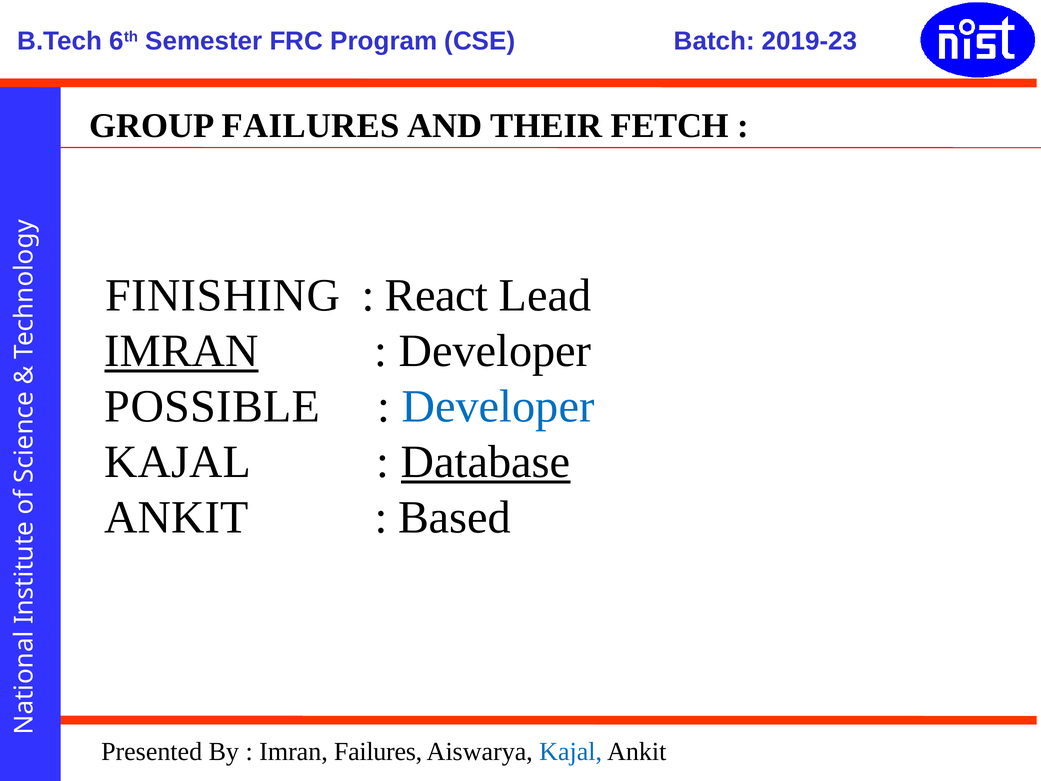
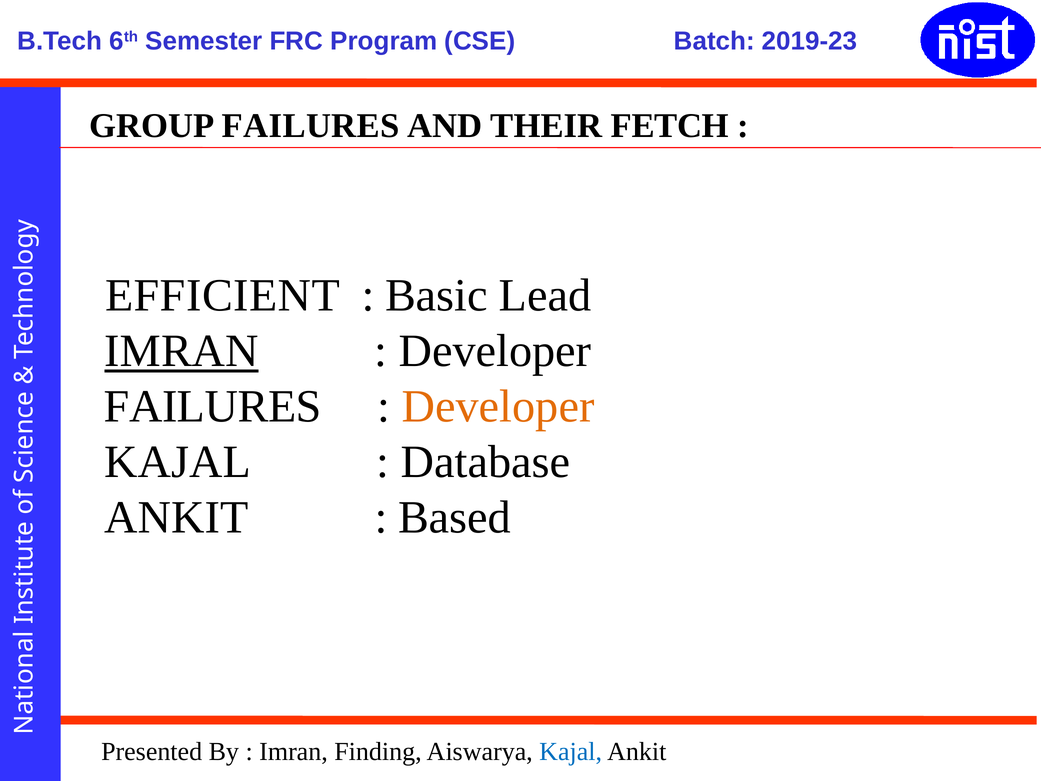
FINISHING: FINISHING -> EFFICIENT
React: React -> Basic
POSSIBLE at (212, 406): POSSIBLE -> FAILURES
Developer at (498, 406) colour: blue -> orange
Database underline: present -> none
Imran Failures: Failures -> Finding
